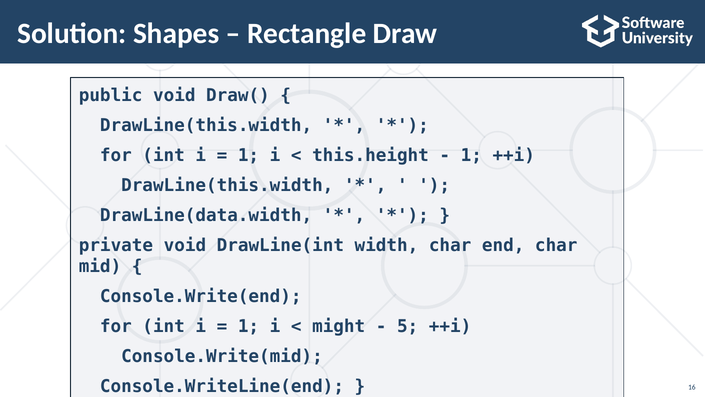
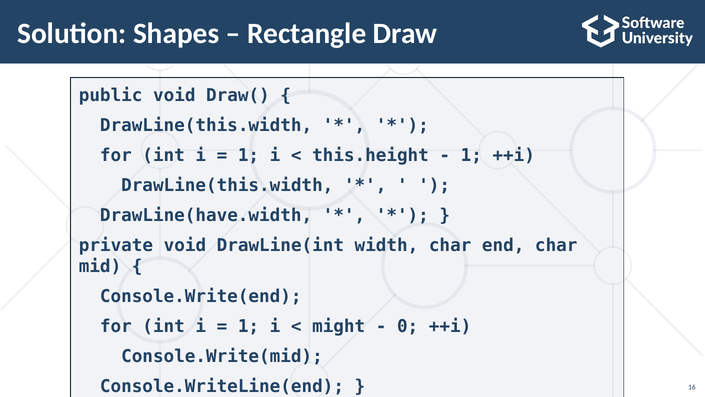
DrawLine(data.width: DrawLine(data.width -> DrawLine(have.width
5: 5 -> 0
